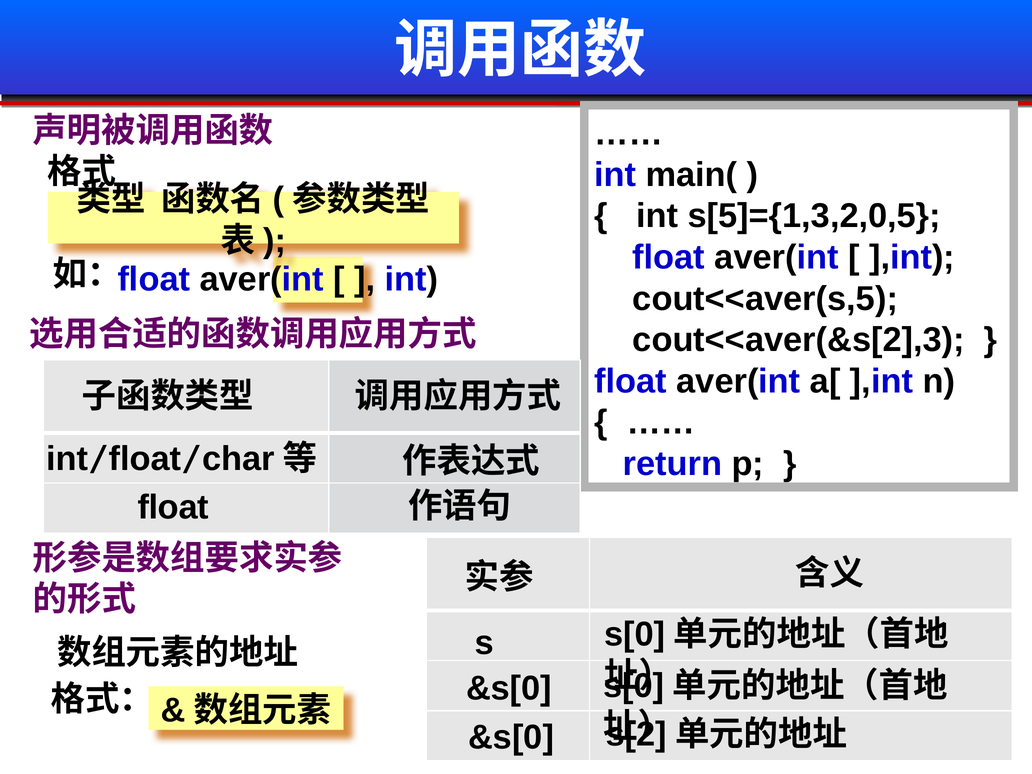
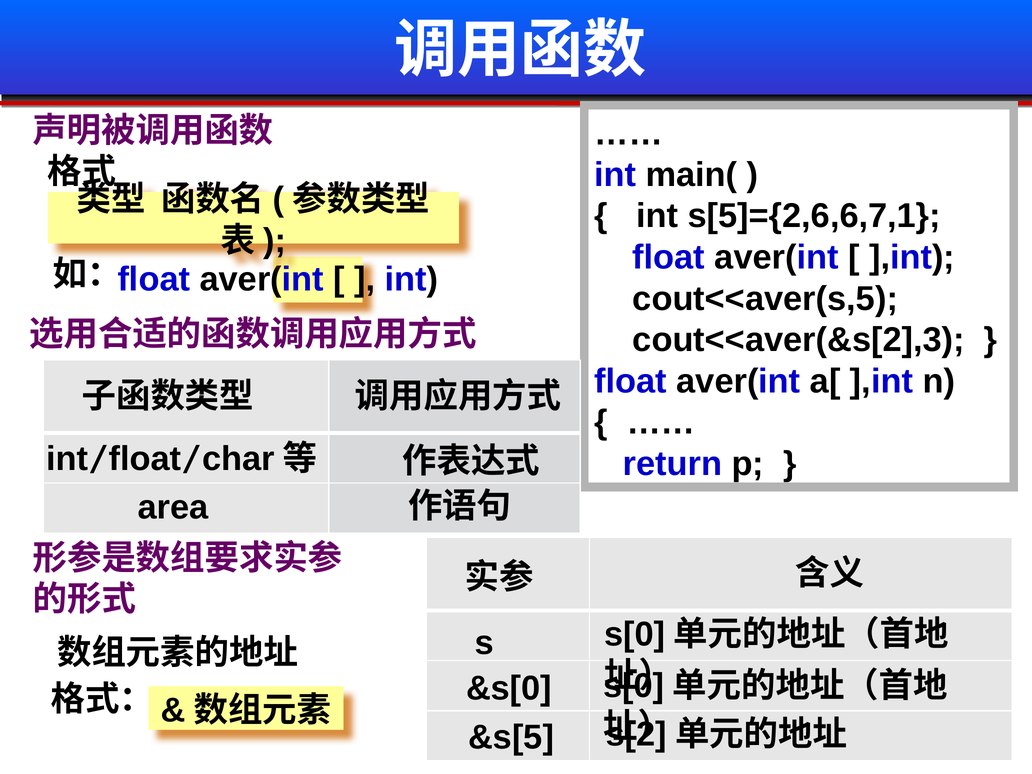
s[5]={1,3,2,0,5: s[5]={1,3,2,0,5 -> s[5]={2,6,6,7,1
float at (173, 507): float -> area
&s[0 at (511, 737): &s[0 -> &s[5
